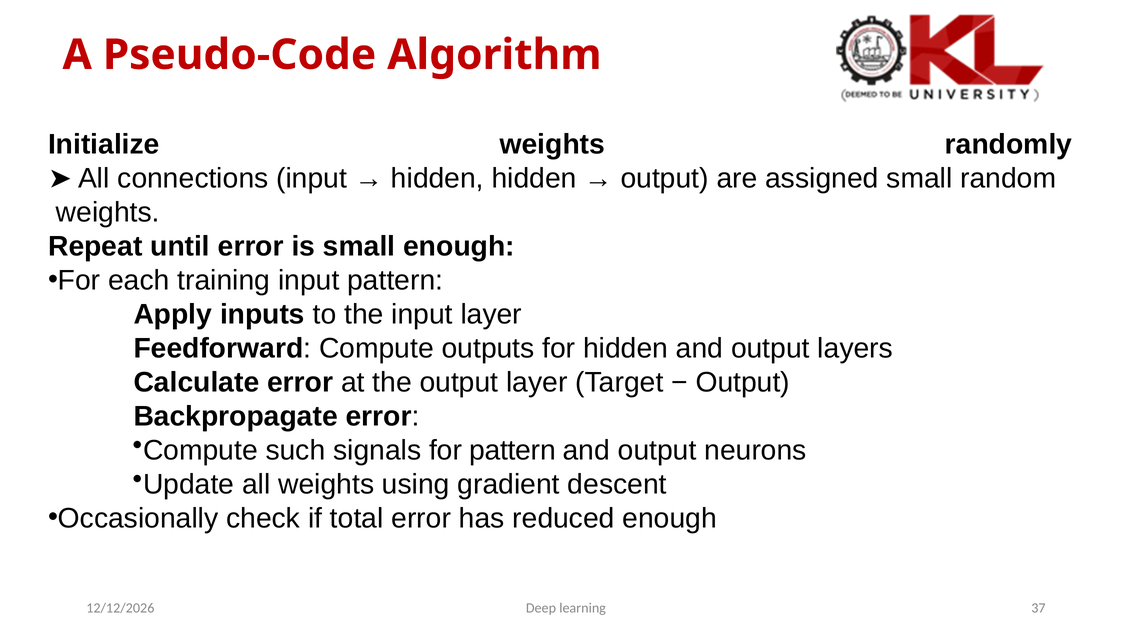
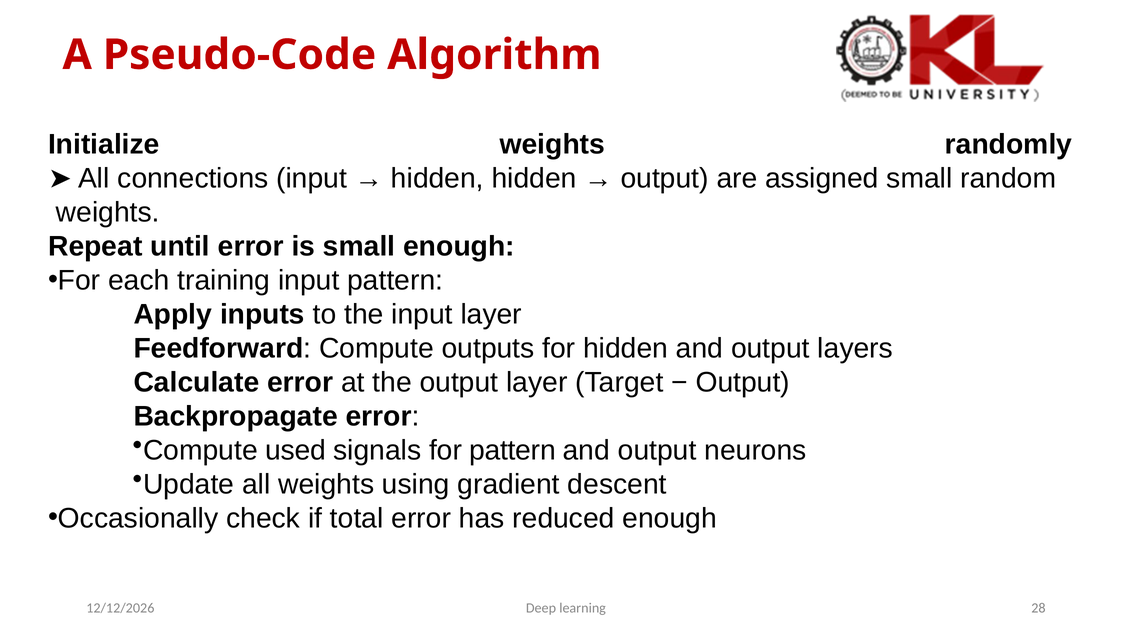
such: such -> used
37: 37 -> 28
